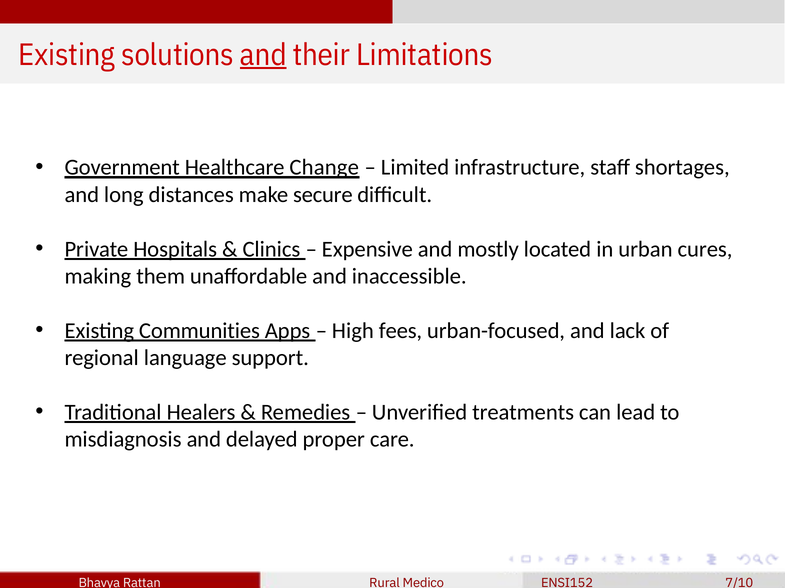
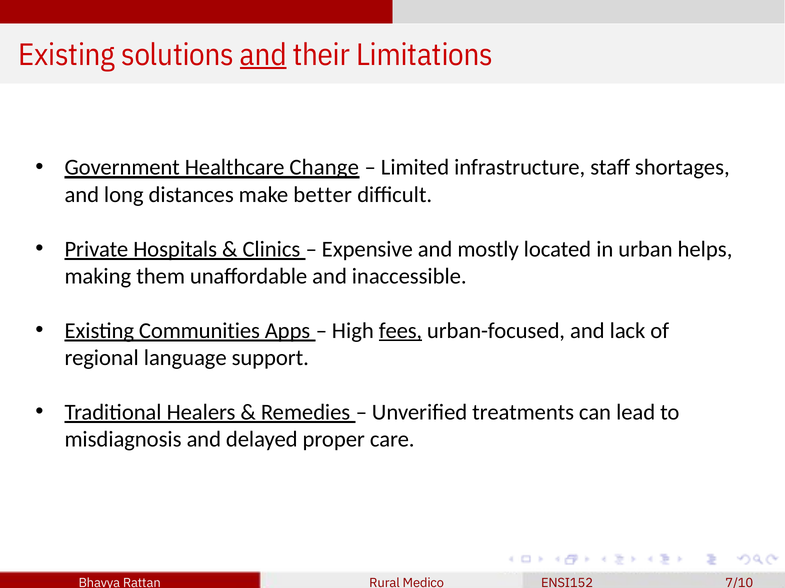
secure: secure -> better
cures: cures -> helps
fees underline: none -> present
